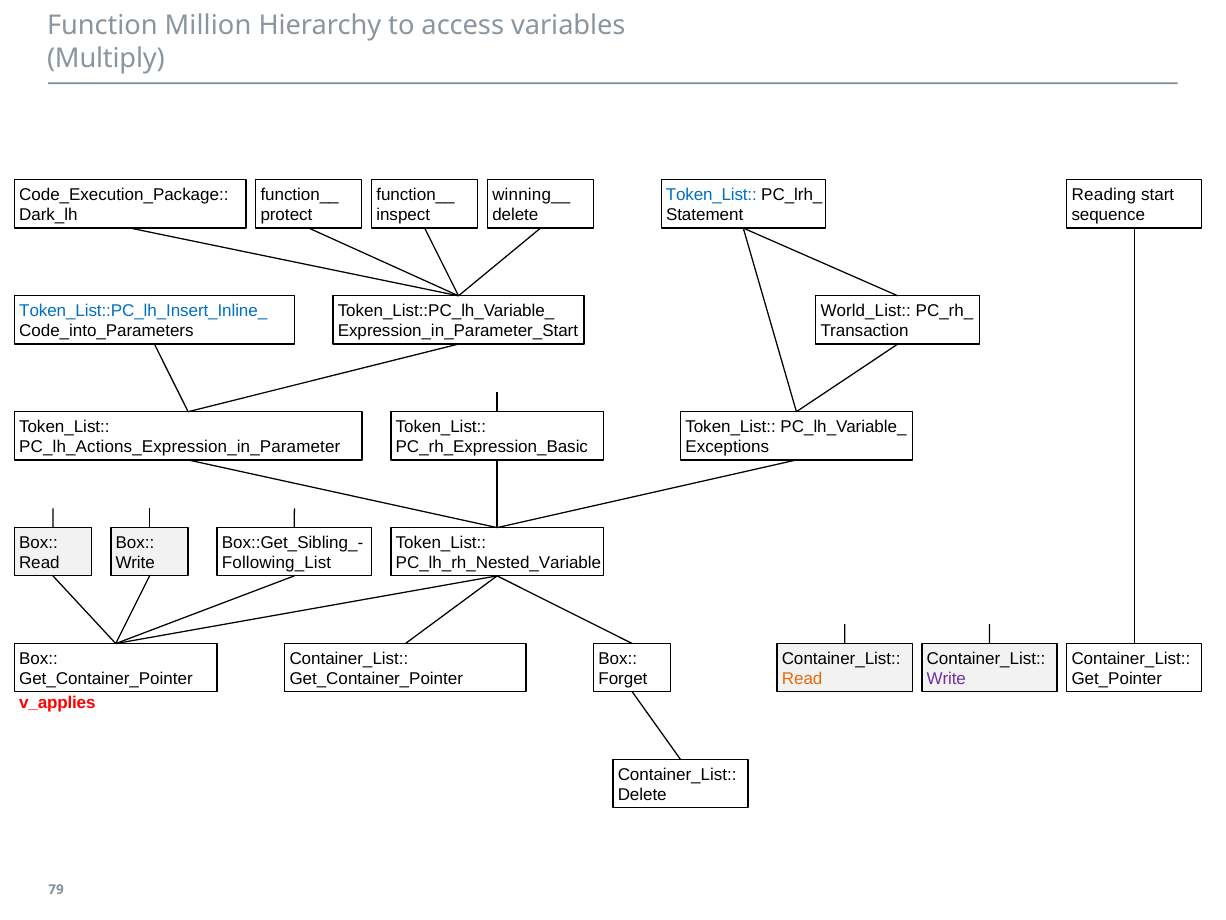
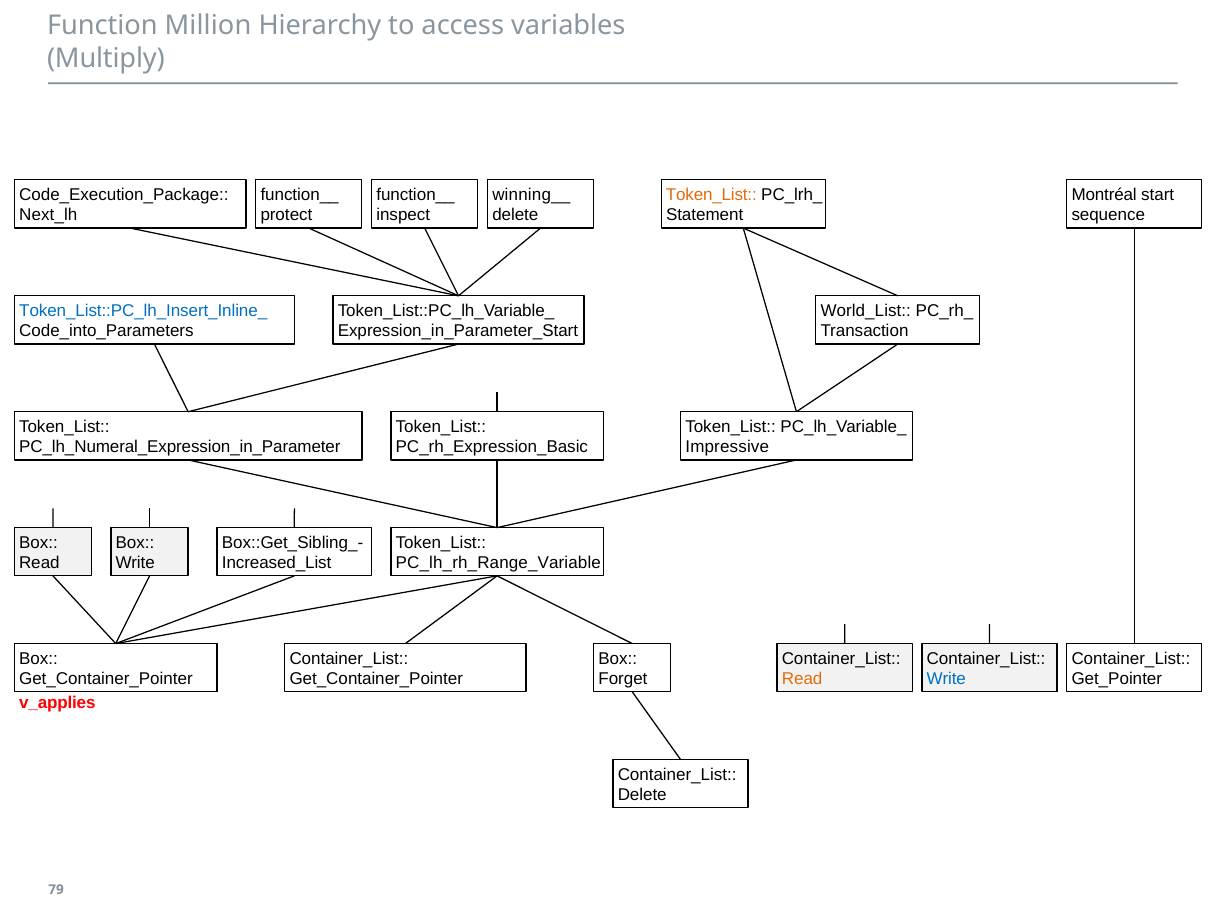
Token_List at (711, 195) colour: blue -> orange
Reading: Reading -> Montréal
Dark_lh: Dark_lh -> Next_lh
PC_lh_Actions_Expression_in_Parameter: PC_lh_Actions_Expression_in_Parameter -> PC_lh_Numeral_Expression_in_Parameter
Exceptions: Exceptions -> Impressive
Following_List: Following_List -> Increased_List
PC_lh_rh_Nested_Variable: PC_lh_rh_Nested_Variable -> PC_lh_rh_Range_Variable
Write at (946, 679) colour: purple -> blue
